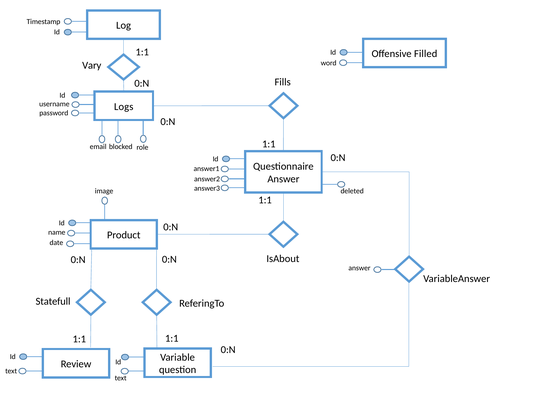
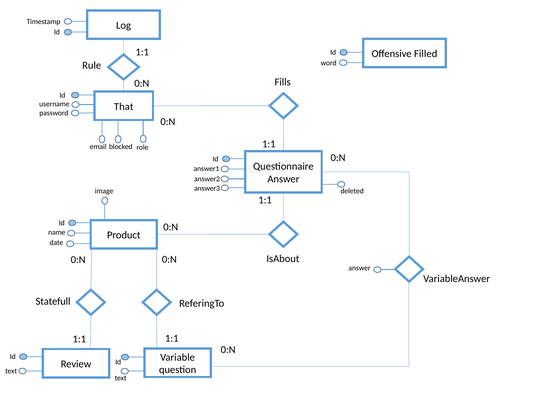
Vary: Vary -> Rule
Logs: Logs -> That
